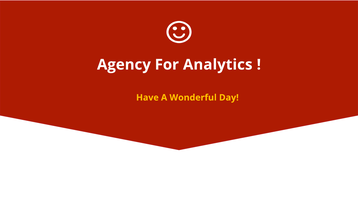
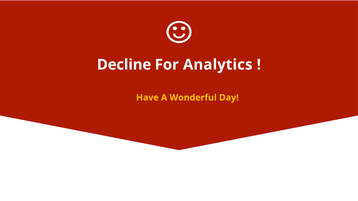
Agency: Agency -> Decline
